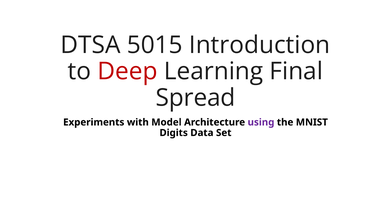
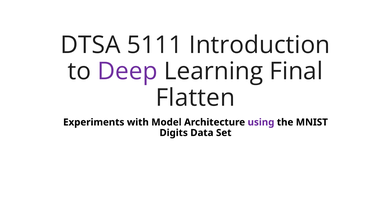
5015: 5015 -> 5111
Deep colour: red -> purple
Spread: Spread -> Flatten
